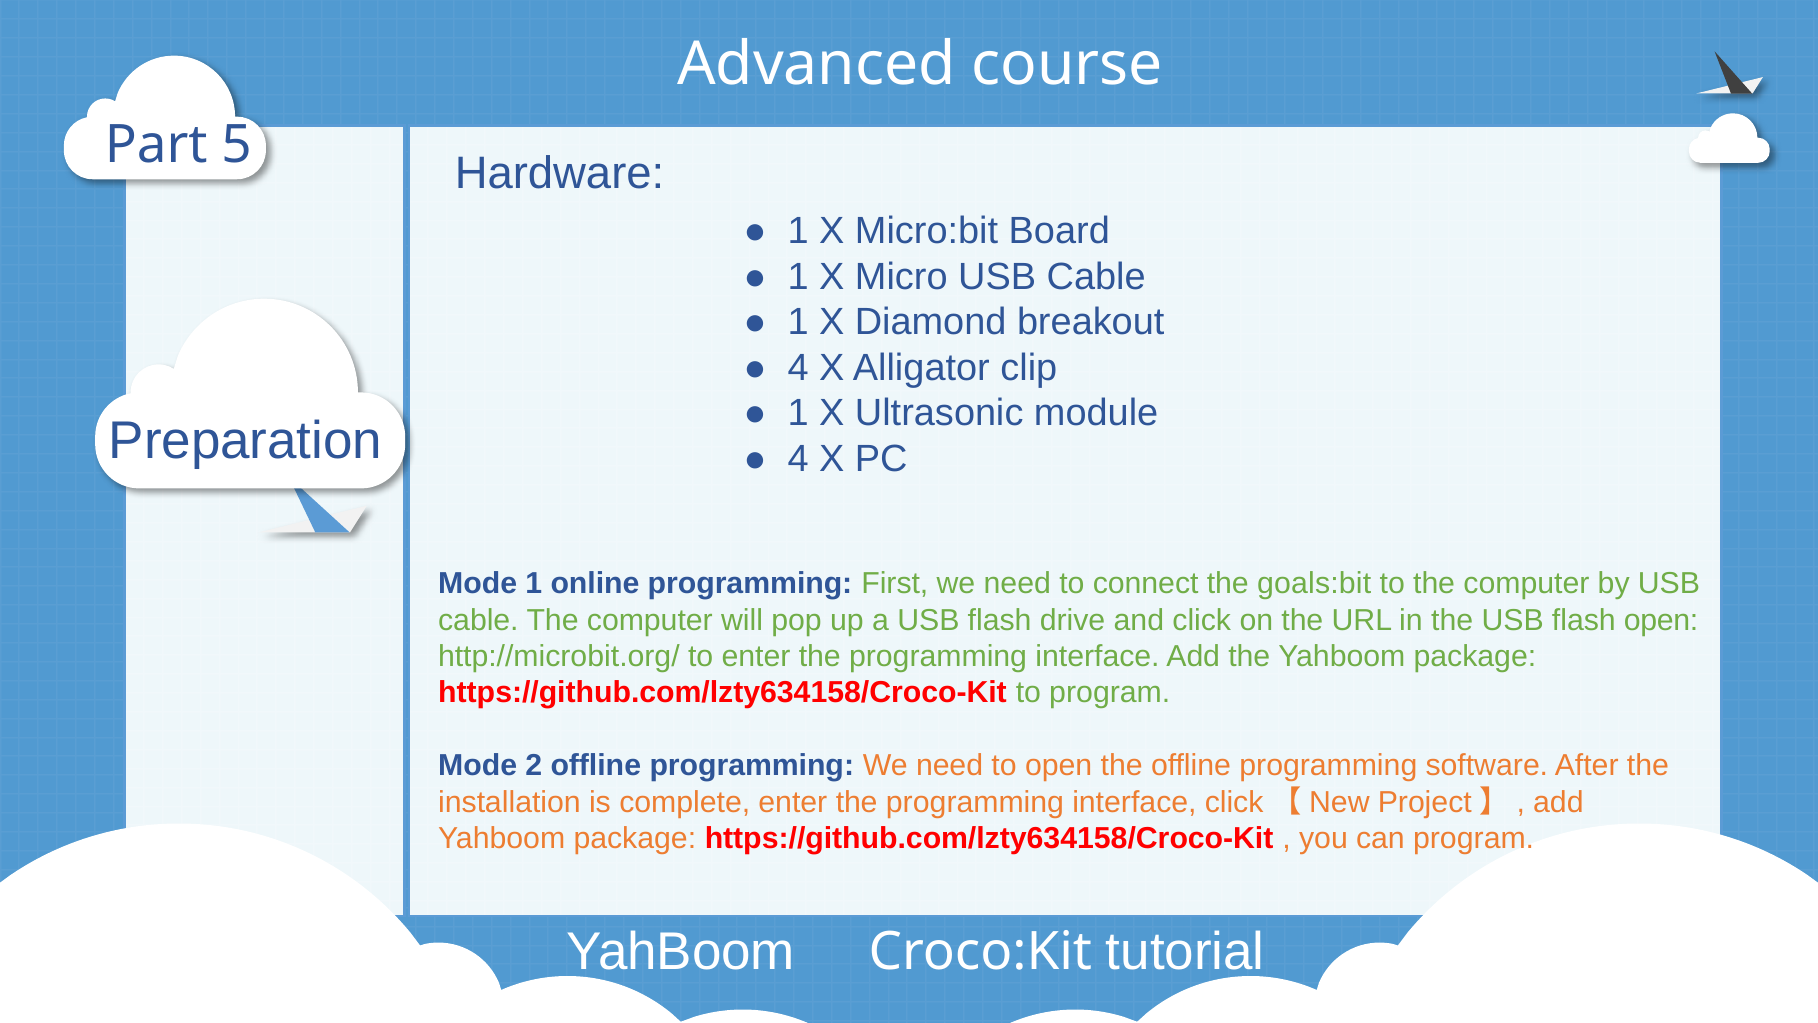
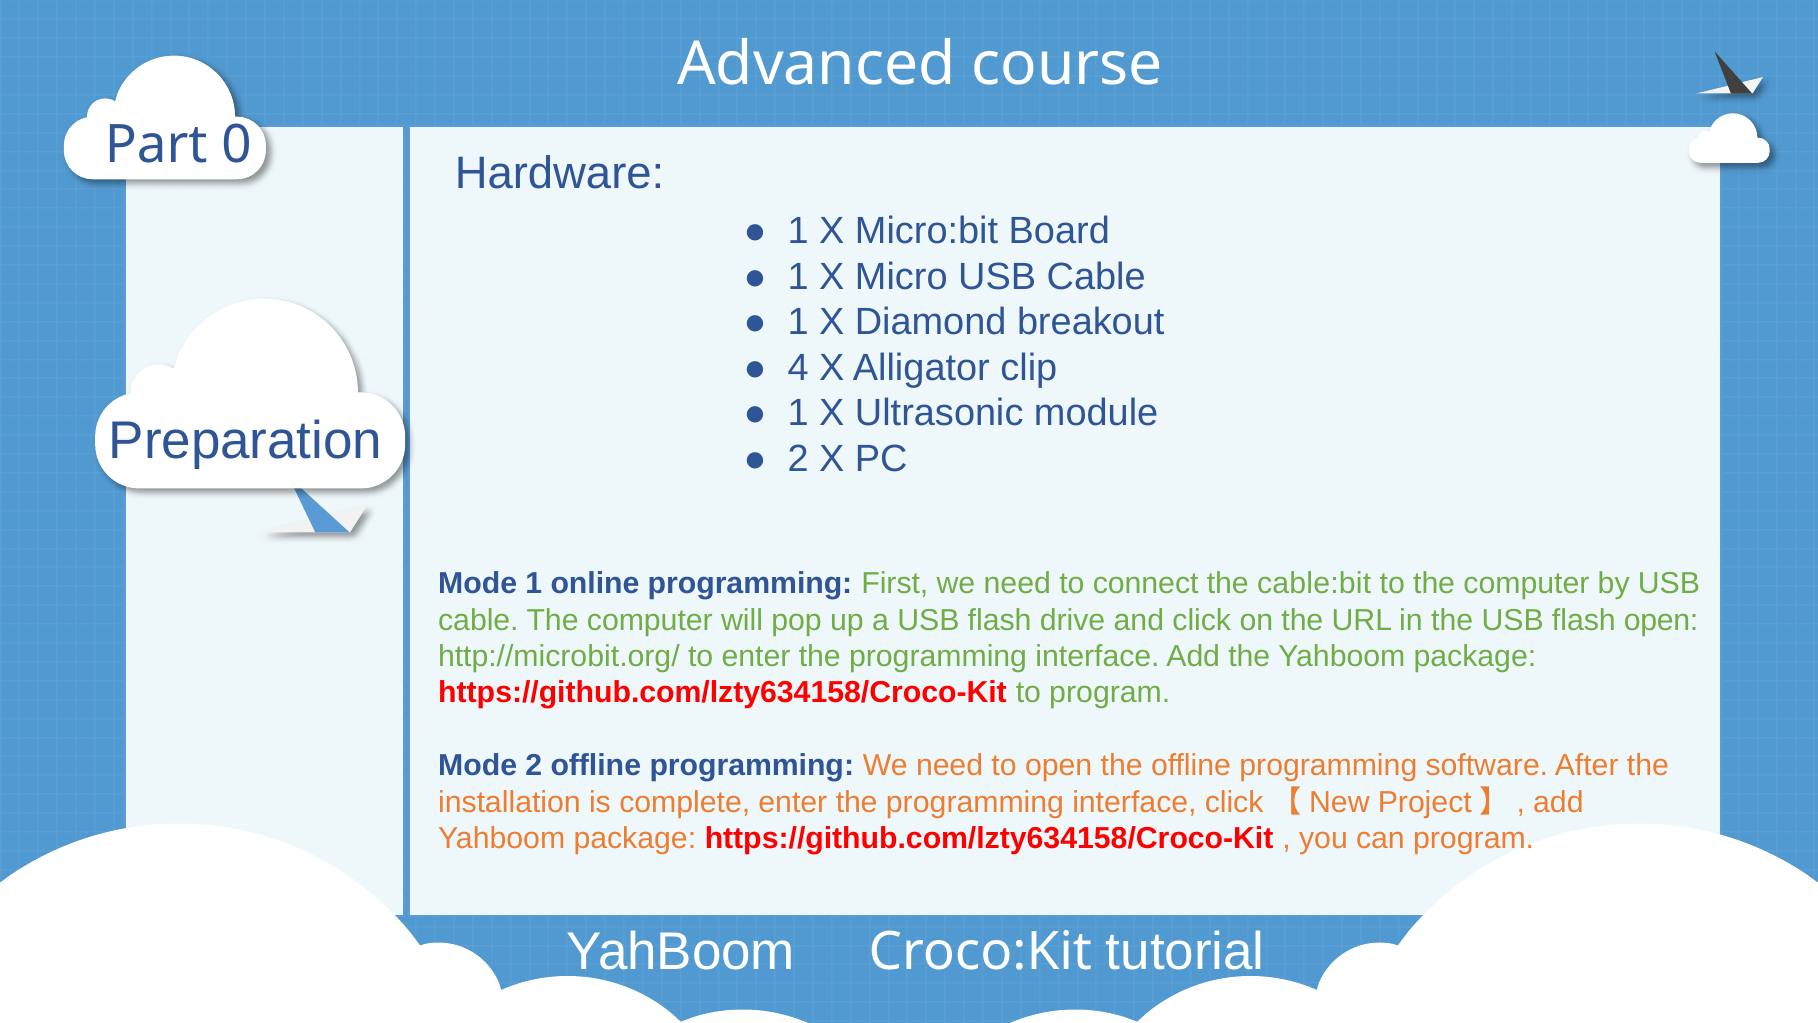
5: 5 -> 0
4 at (798, 459): 4 -> 2
goals:bit: goals:bit -> cable:bit
